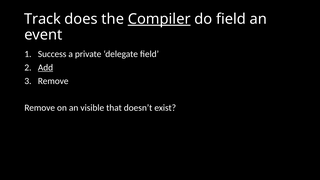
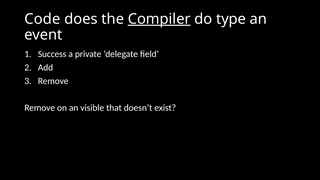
Track: Track -> Code
do field: field -> type
Add underline: present -> none
